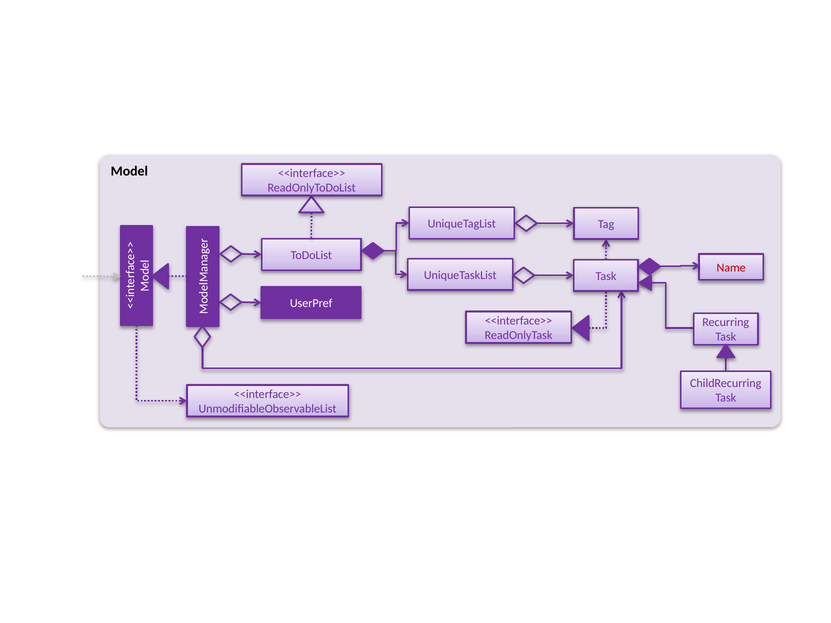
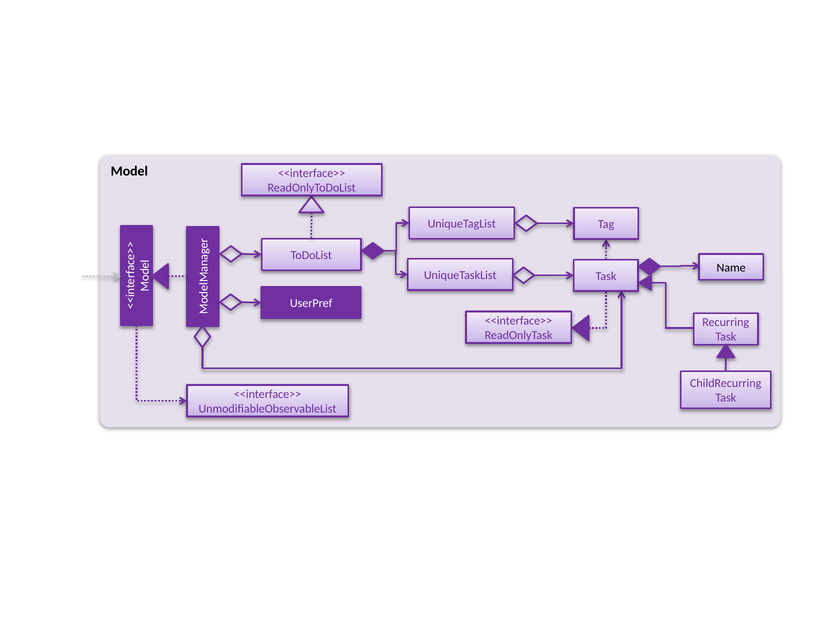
Name colour: red -> black
